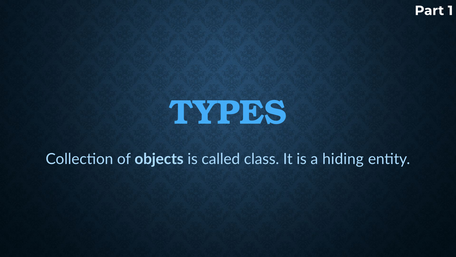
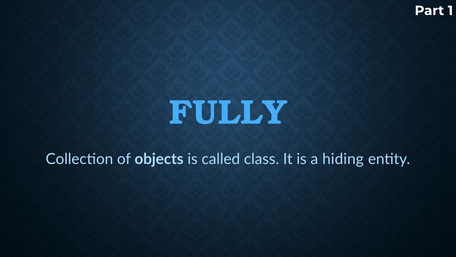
TYPES: TYPES -> FULLY
